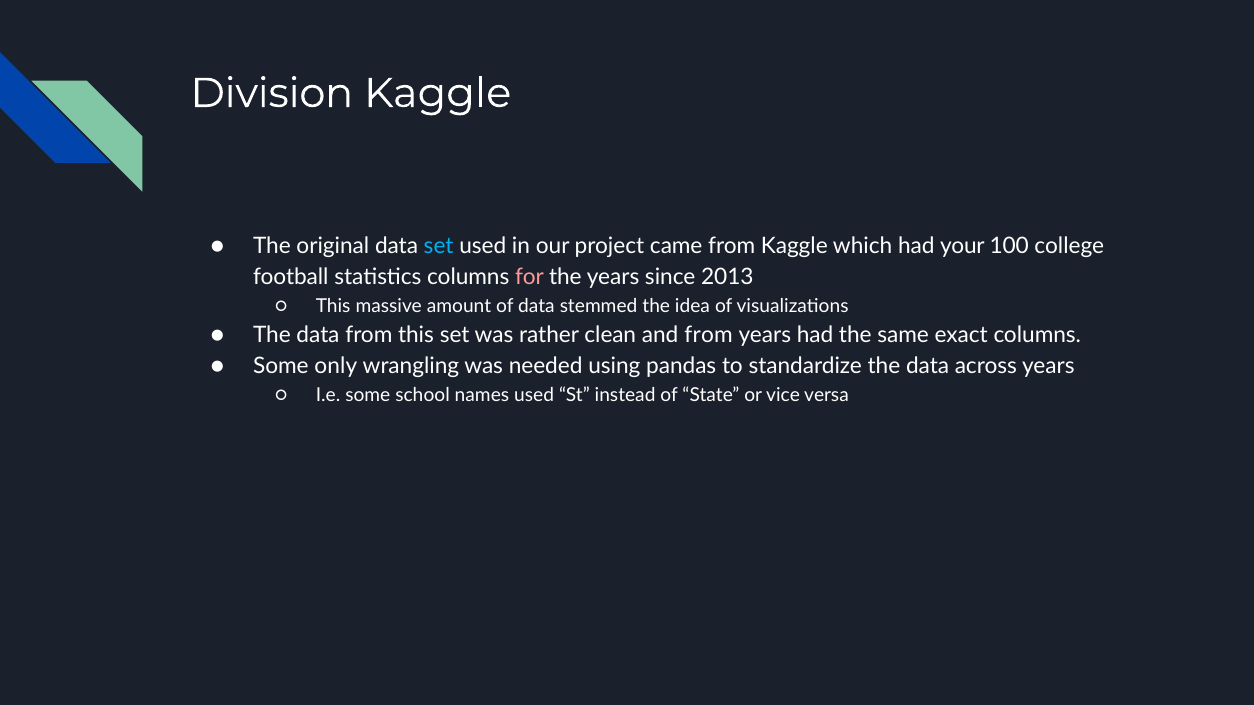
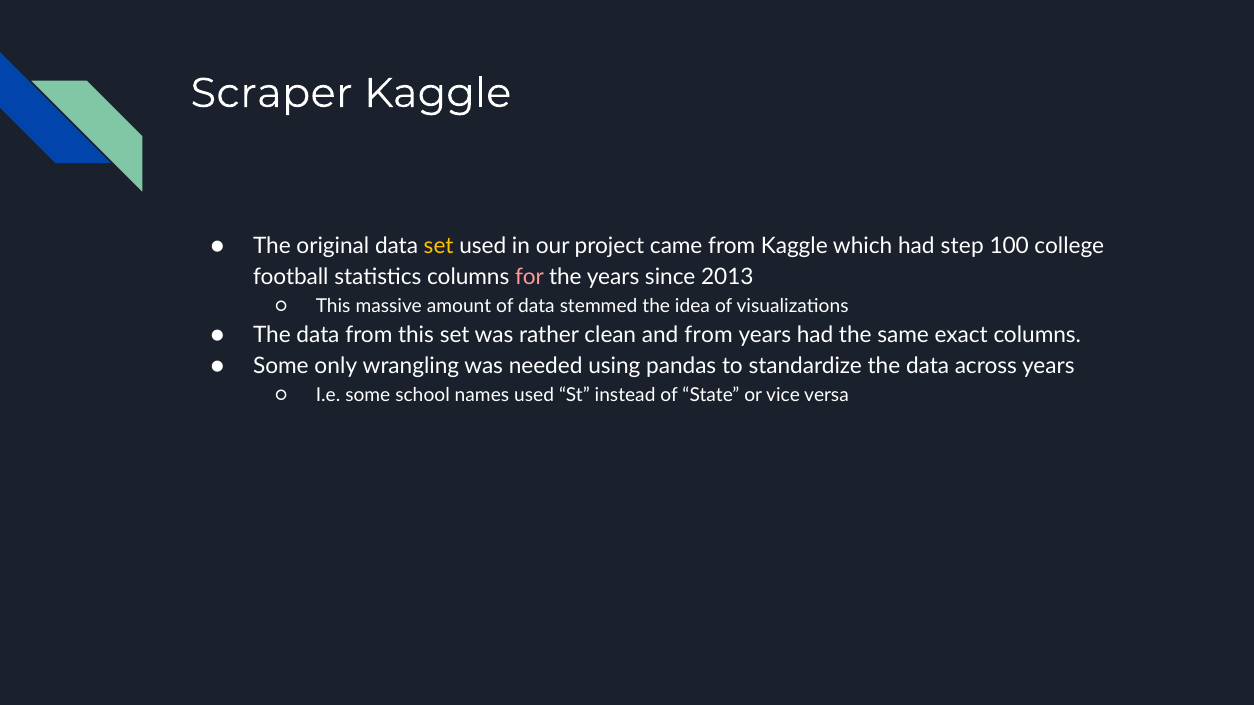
Division: Division -> Scraper
set at (439, 246) colour: light blue -> yellow
your: your -> step
